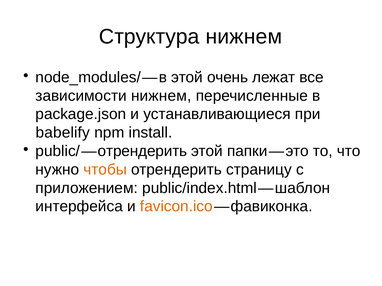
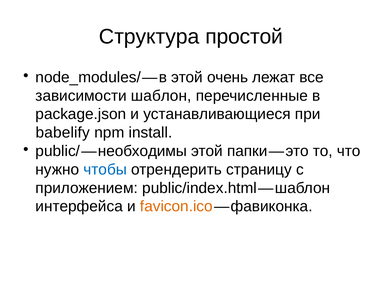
Структура нижнем: нижнем -> простой
зависимости нижнем: нижнем -> шаблон
отрендерить at (142, 151): отрендерить -> необходимы
чтобы colour: orange -> blue
